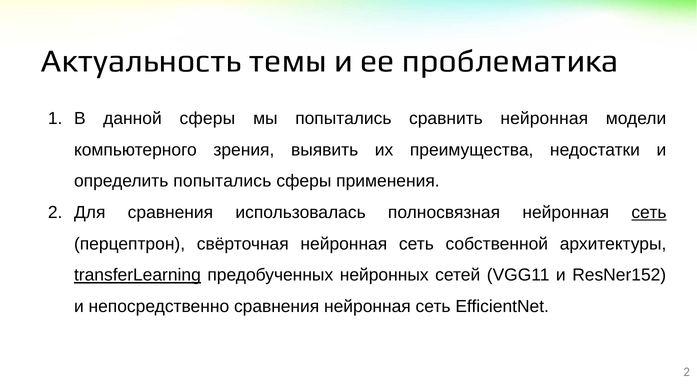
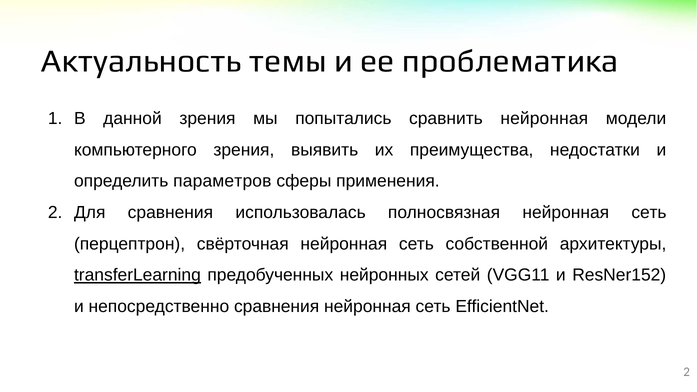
данной сферы: сферы -> зрения
определить попытались: попытались -> параметров
сеть at (649, 213) underline: present -> none
